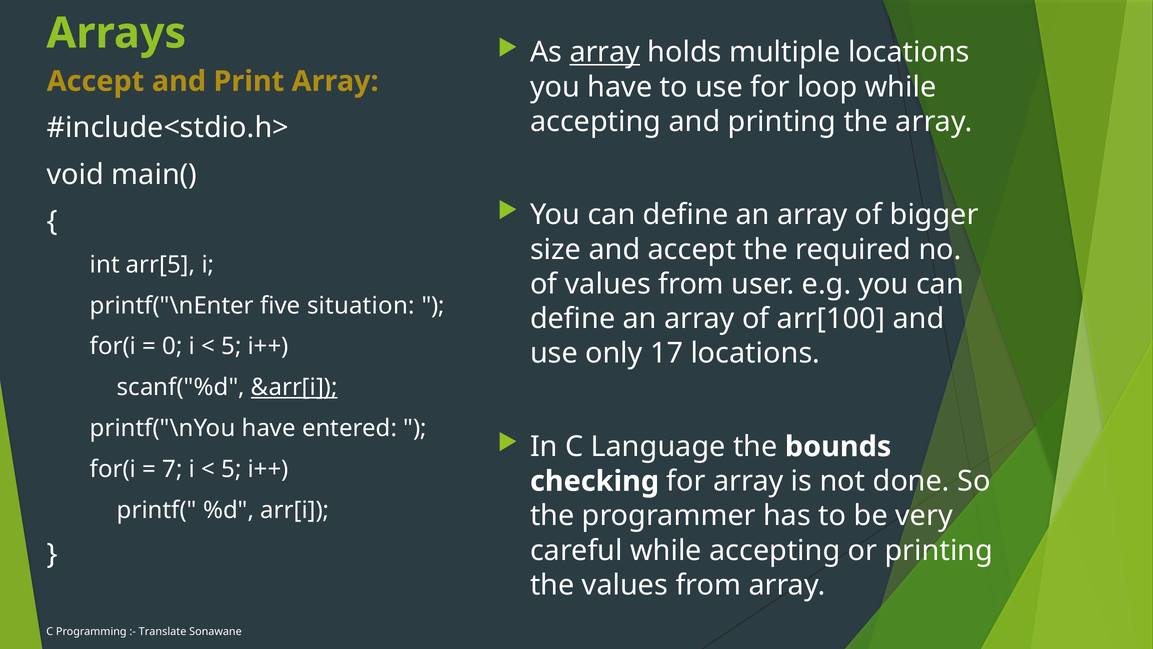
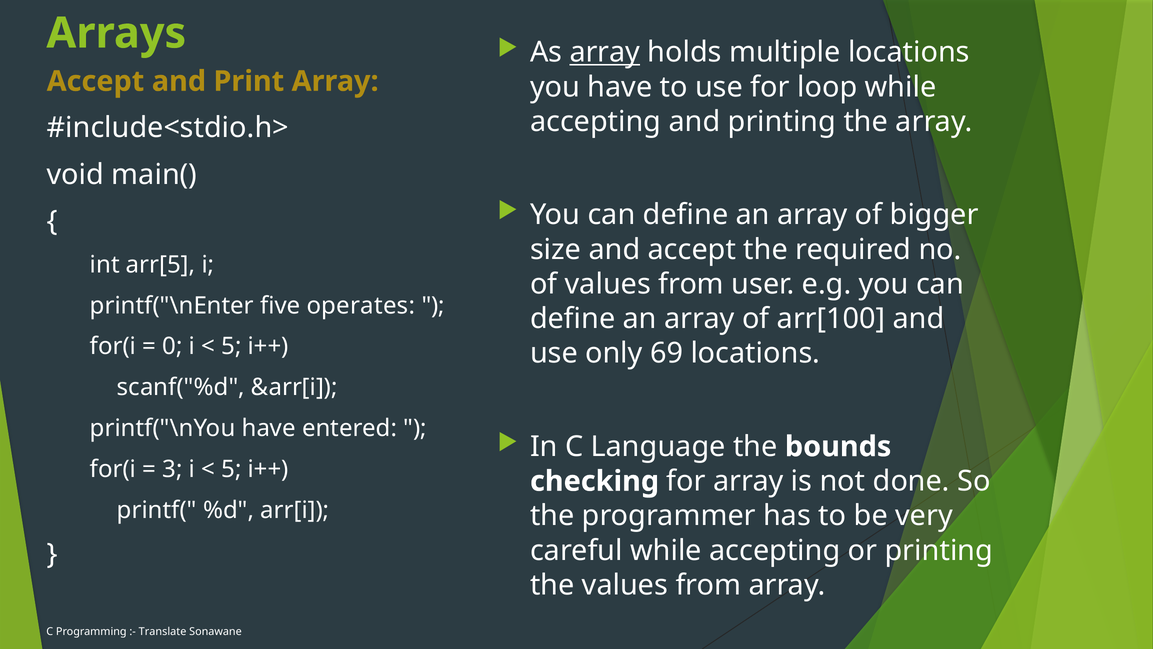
situation: situation -> operates
17: 17 -> 69
&arr[i underline: present -> none
7: 7 -> 3
